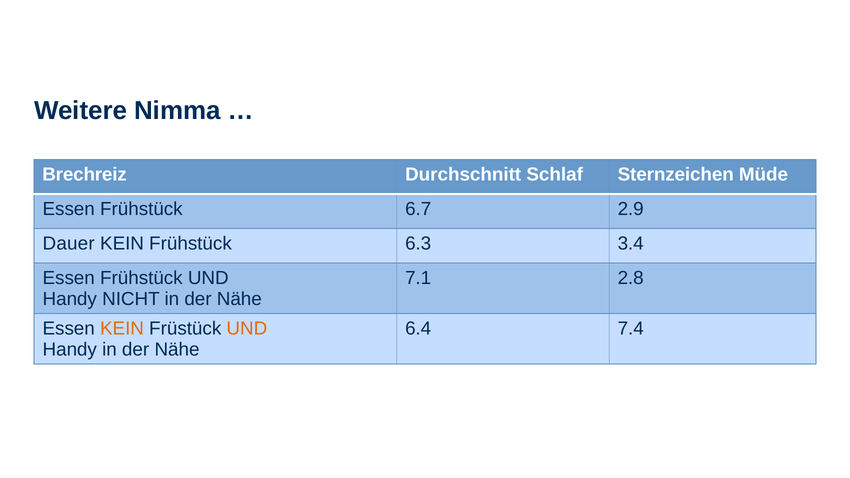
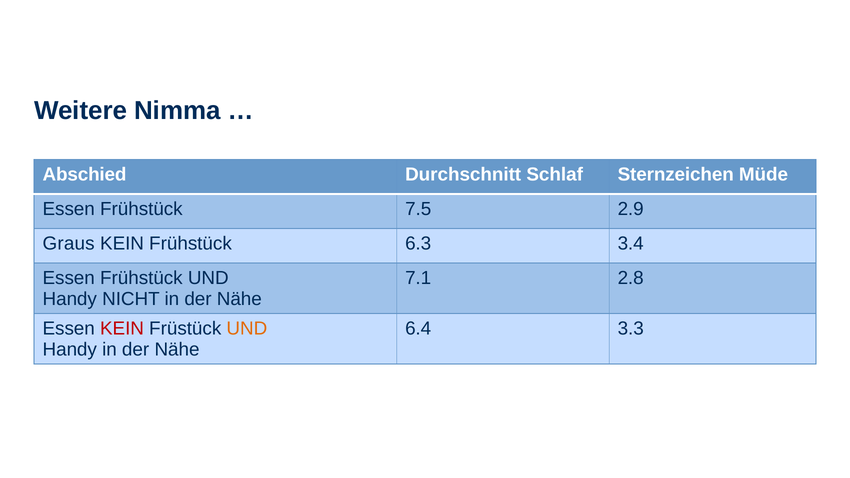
Brechreiz: Brechreiz -> Abschied
6.7: 6.7 -> 7.5
Dauer: Dauer -> Graus
KEIN at (122, 329) colour: orange -> red
7.4: 7.4 -> 3.3
